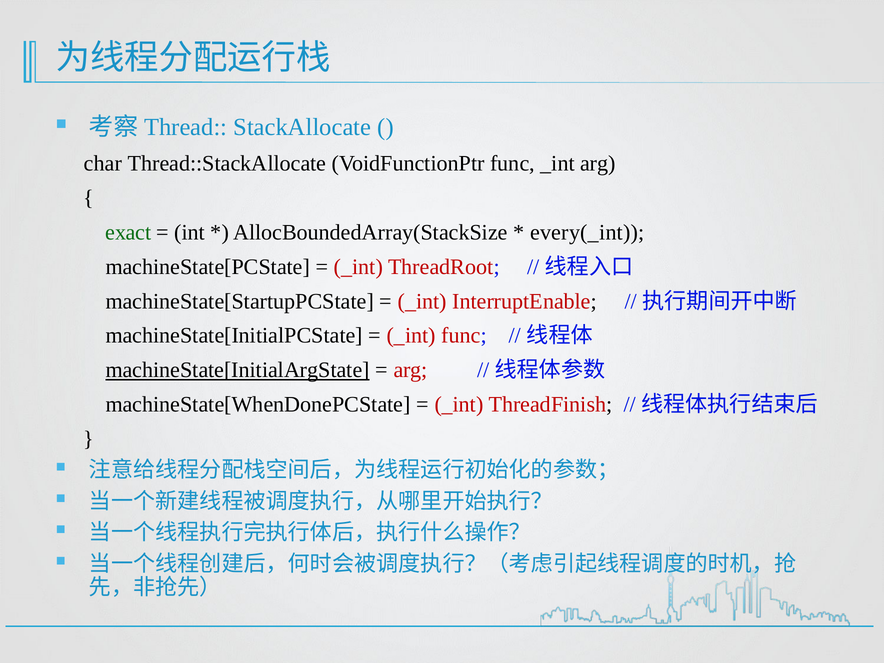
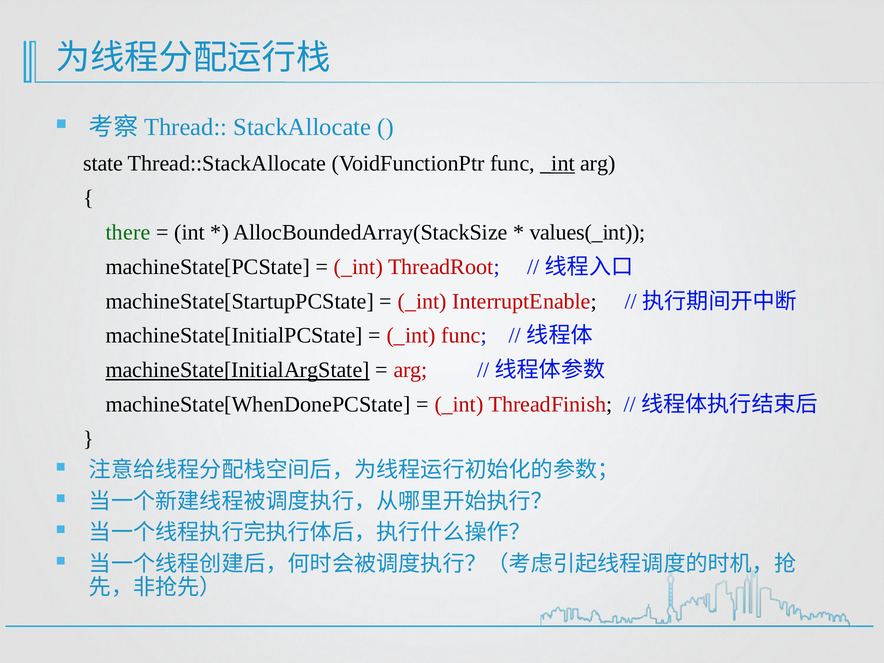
char: char -> state
_int at (558, 163) underline: none -> present
exact: exact -> there
every(_int: every(_int -> values(_int
